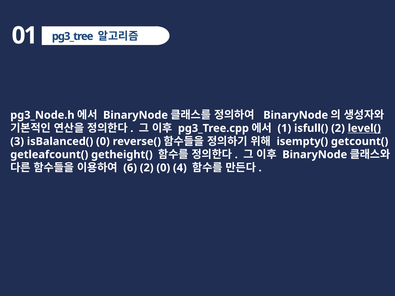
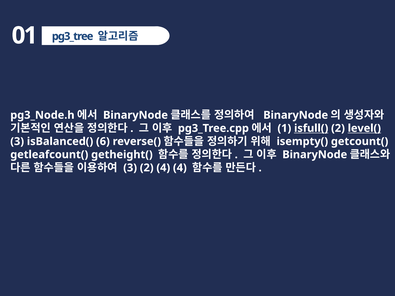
isfull( underline: none -> present
isBalanced( 0: 0 -> 6
6 at (130, 168): 6 -> 3
2 0: 0 -> 4
